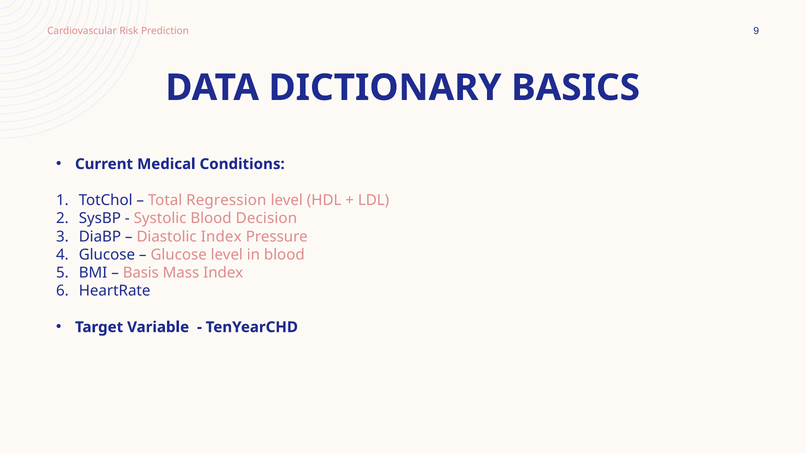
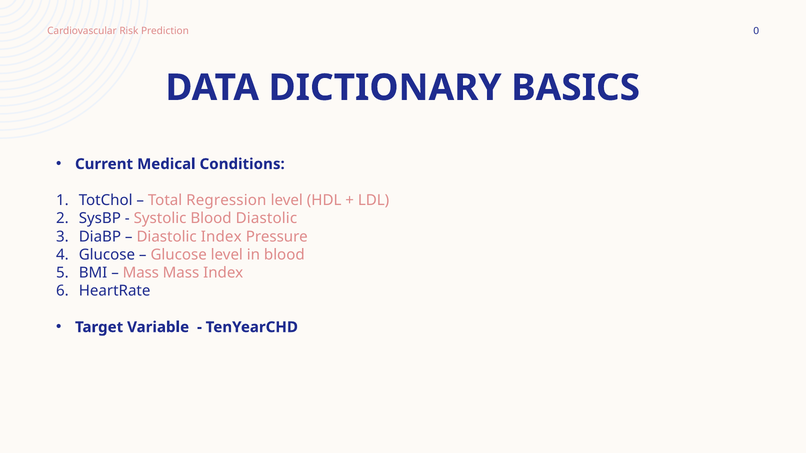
9: 9 -> 0
Blood Decision: Decision -> Diastolic
Basis at (141, 273): Basis -> Mass
